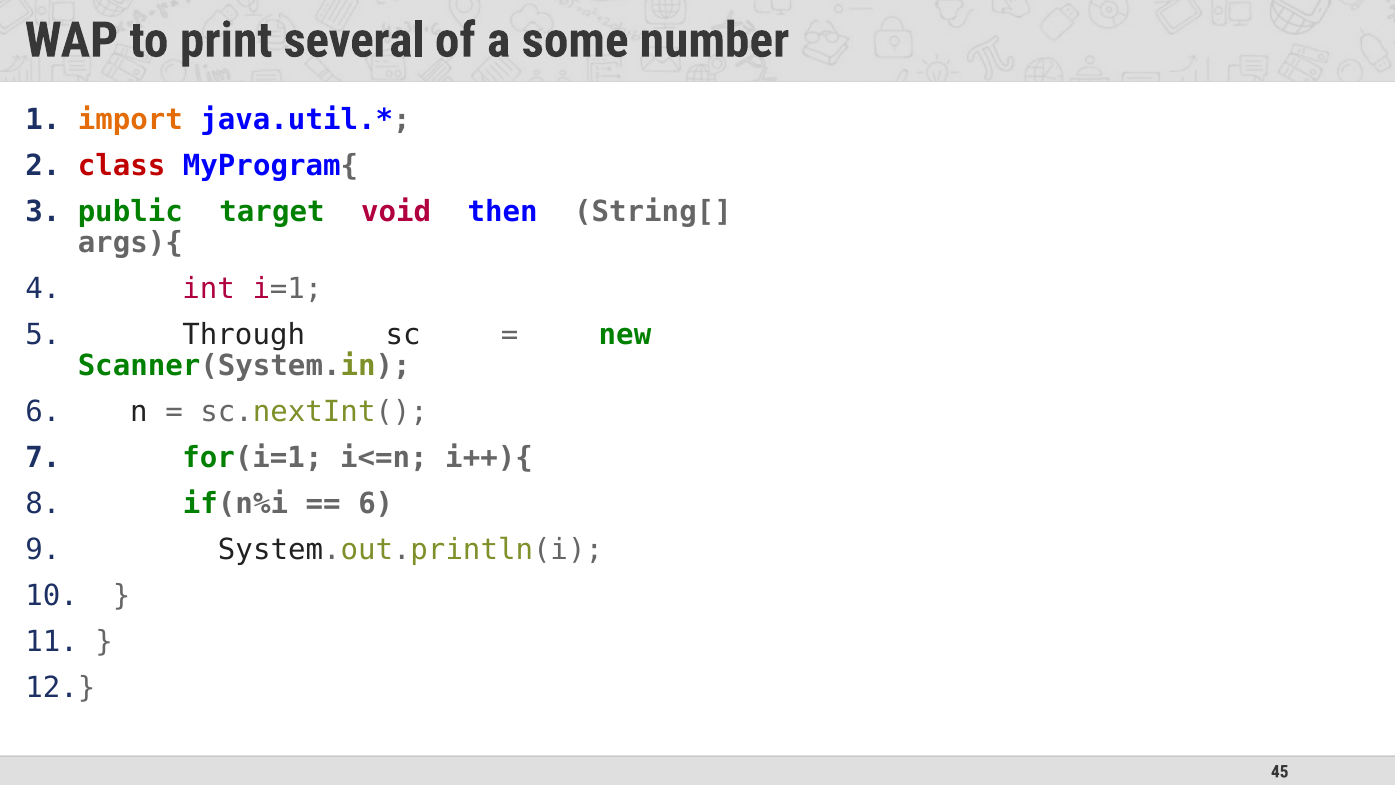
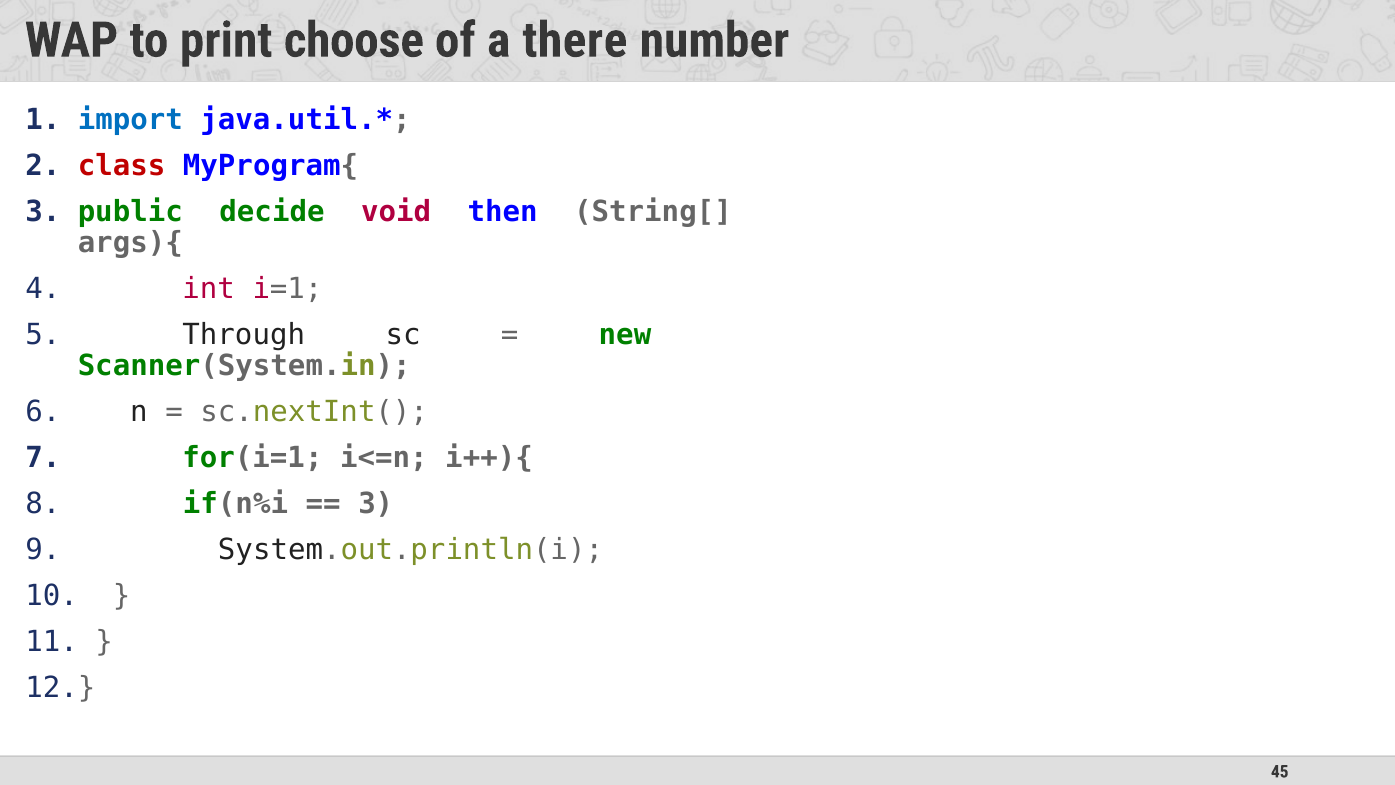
several: several -> choose
some: some -> there
import colour: orange -> blue
target: target -> decide
6 at (376, 504): 6 -> 3
